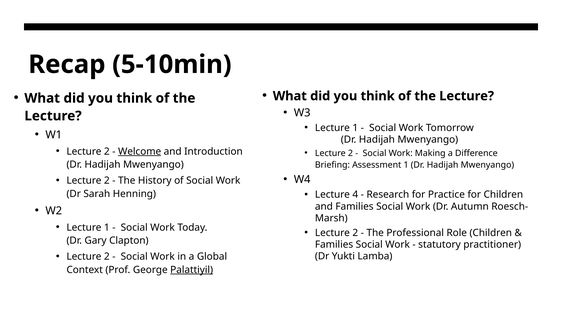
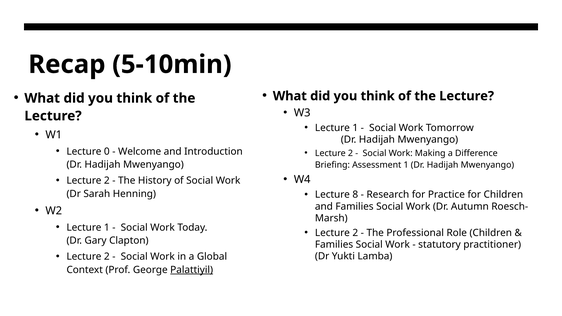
2 at (107, 151): 2 -> 0
Welcome underline: present -> none
4: 4 -> 8
